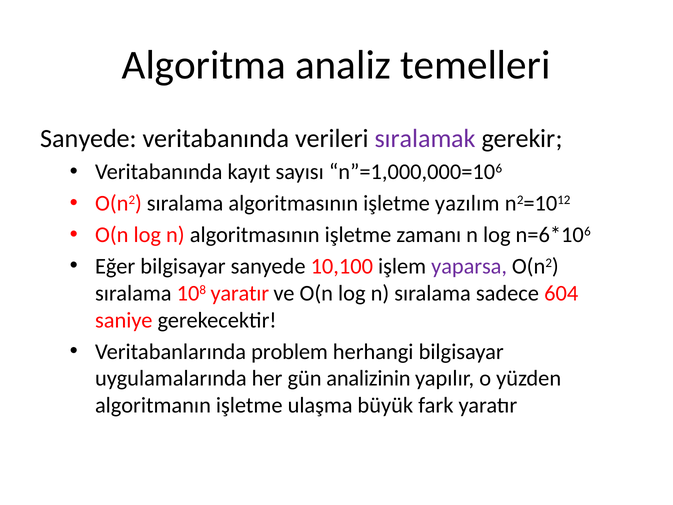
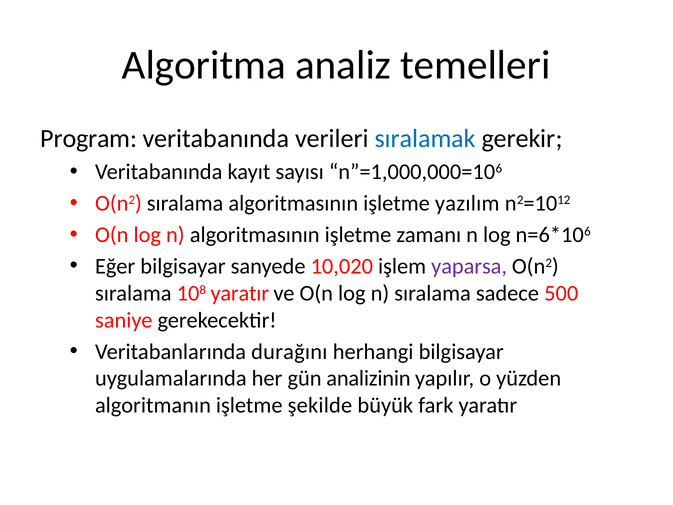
Sanyede at (89, 139): Sanyede -> Program
sıralamak colour: purple -> blue
10,100: 10,100 -> 10,020
604: 604 -> 500
problem: problem -> durağını
ulaşma: ulaşma -> şekilde
